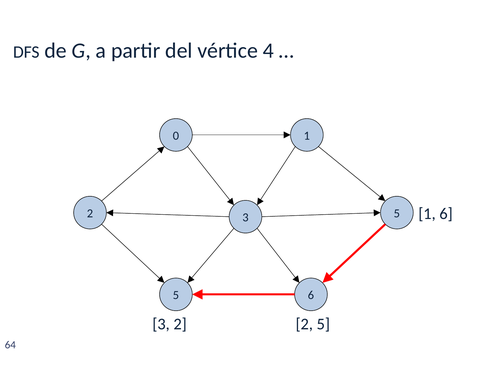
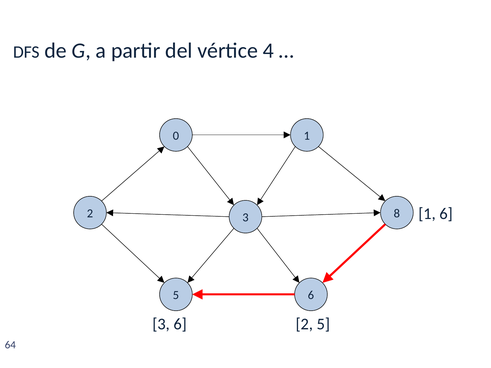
3 5: 5 -> 8
3 2: 2 -> 6
